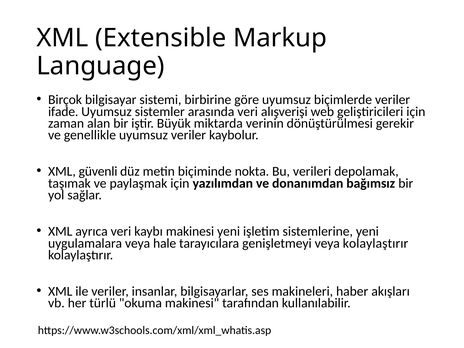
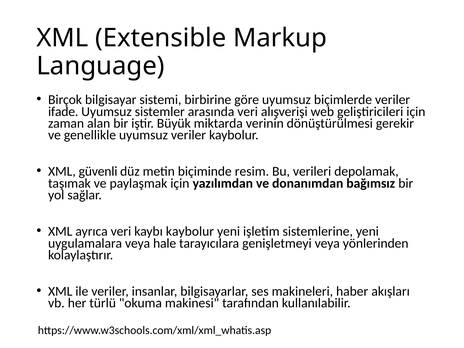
nokta: nokta -> resim
kaybı makinesi: makinesi -> kaybolur
veya kolaylaştırır: kolaylaştırır -> yönlerinden
